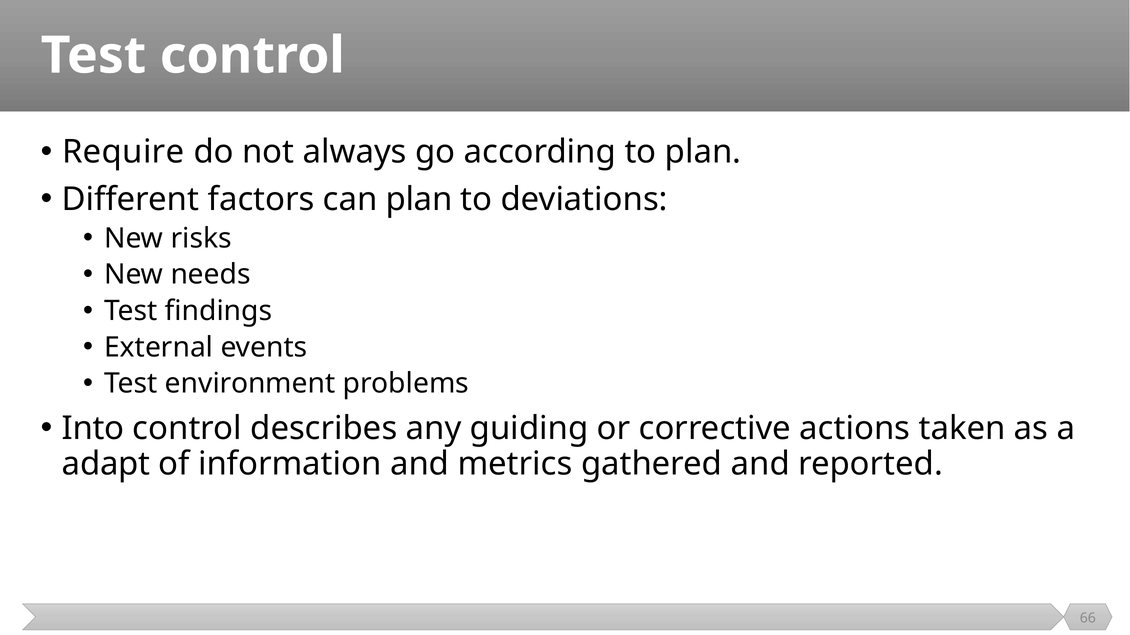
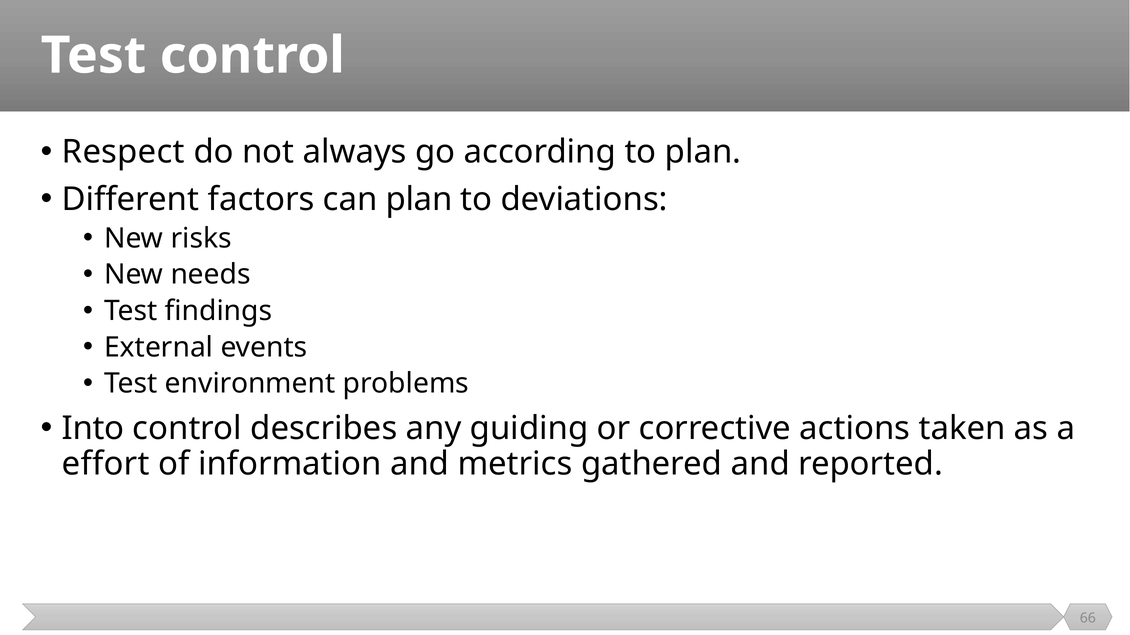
Require: Require -> Respect
adapt: adapt -> effort
